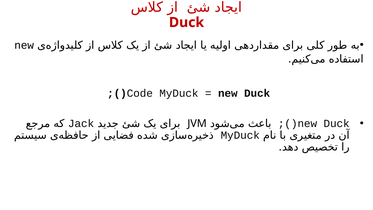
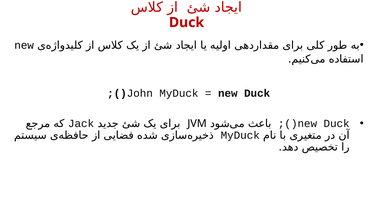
Code: Code -> John
